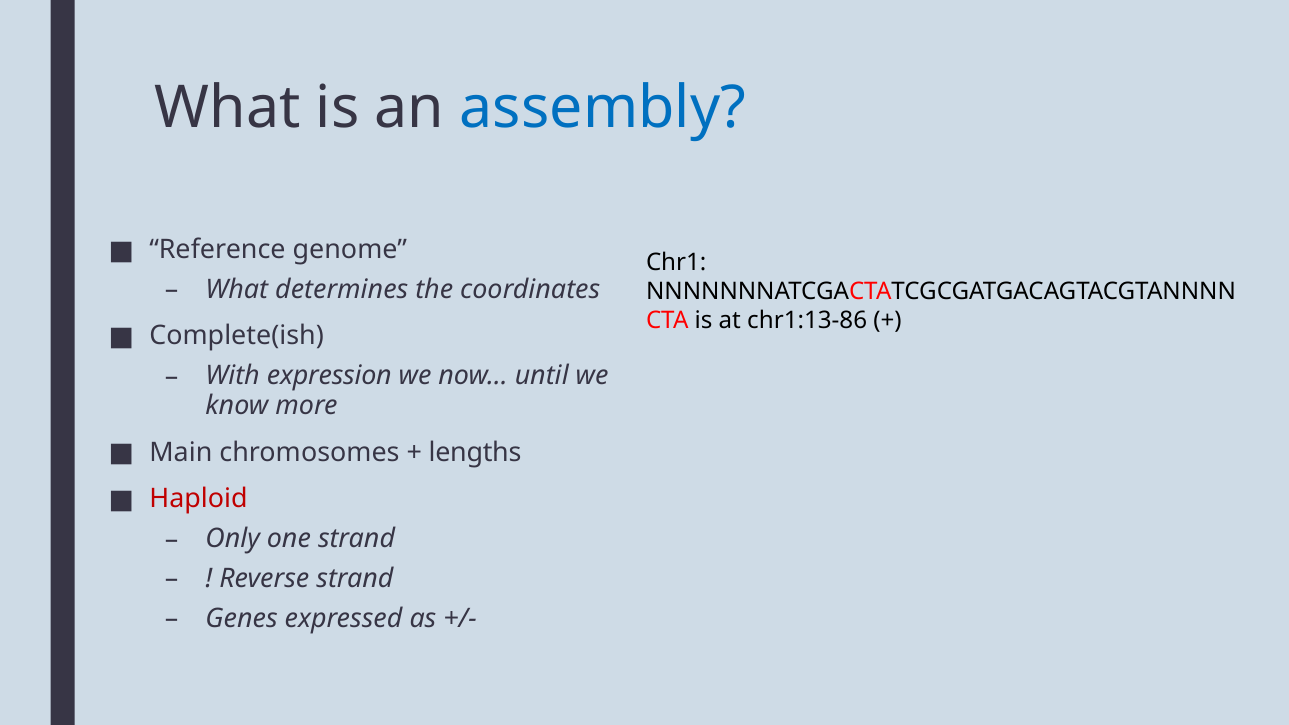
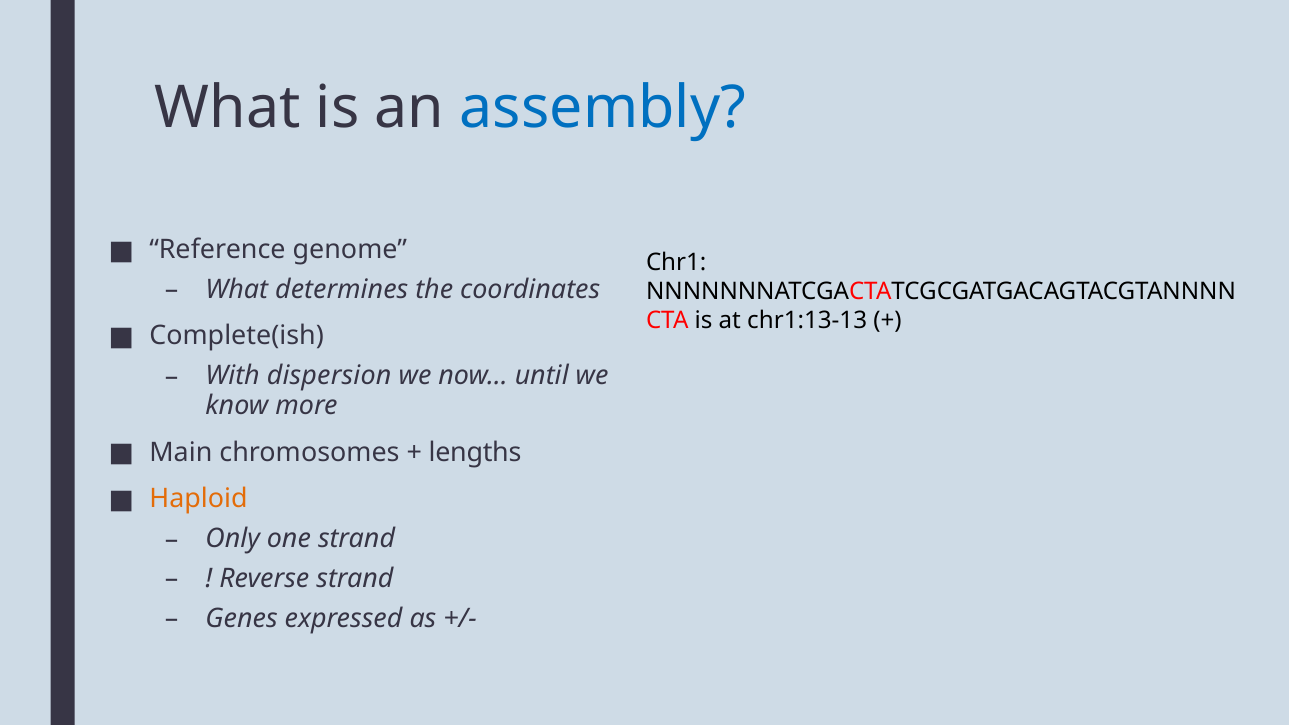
chr1:13-86: chr1:13-86 -> chr1:13-13
expression: expression -> dispersion
Haploid colour: red -> orange
